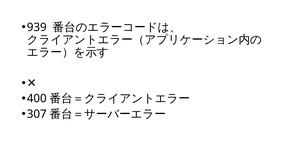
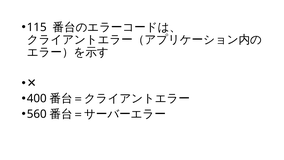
939: 939 -> 115
307: 307 -> 560
